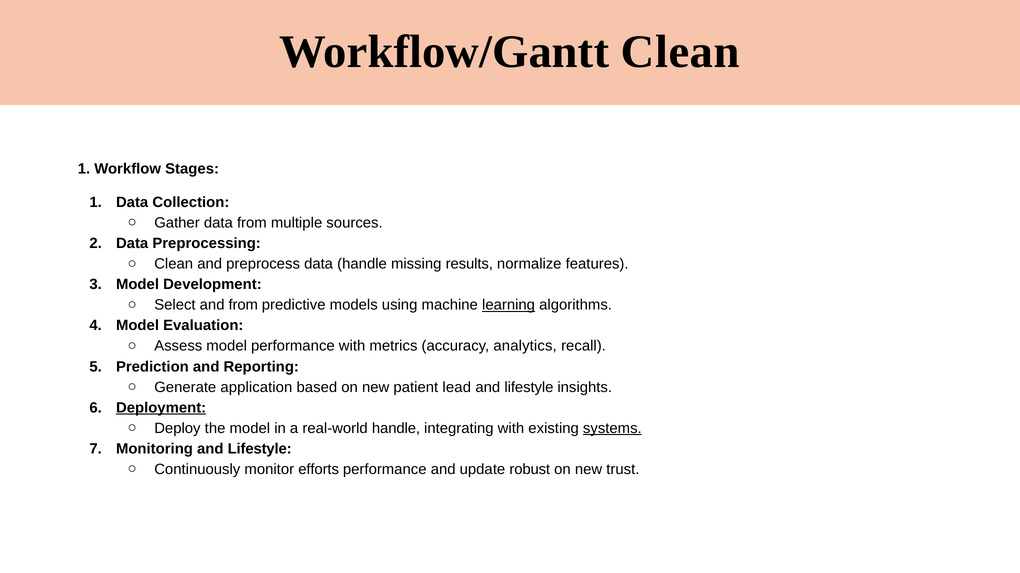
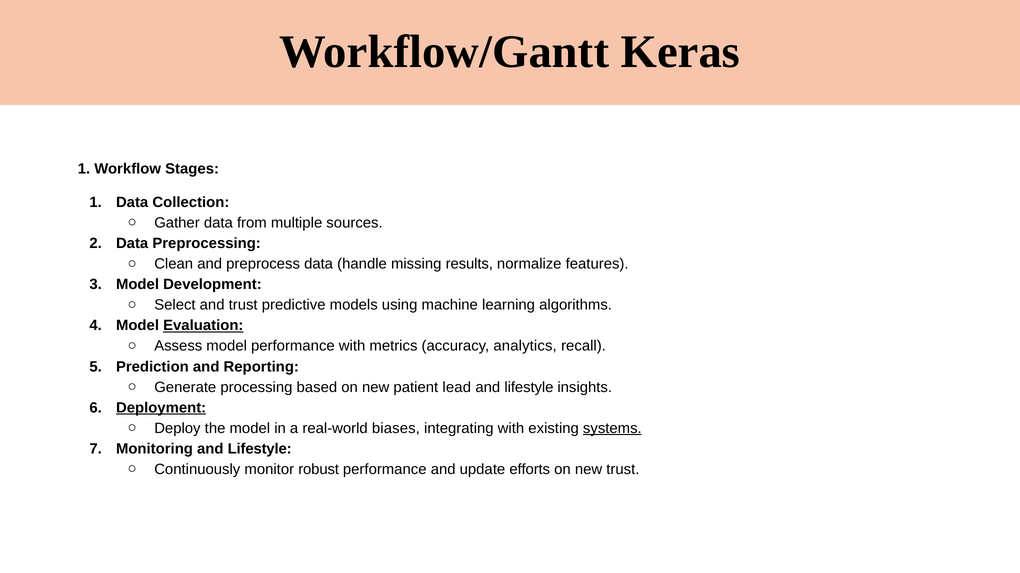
Workflow/Gantt Clean: Clean -> Keras
and from: from -> trust
learning underline: present -> none
Evaluation underline: none -> present
application: application -> processing
real-world handle: handle -> biases
efforts: efforts -> robust
robust: robust -> efforts
